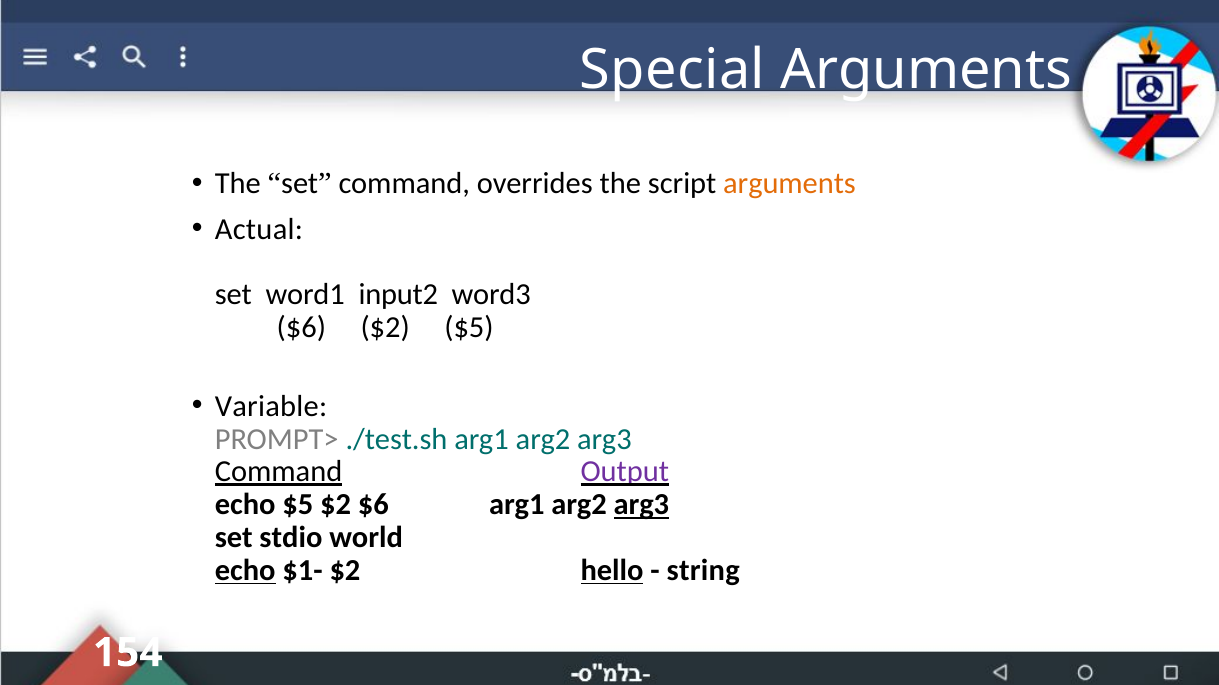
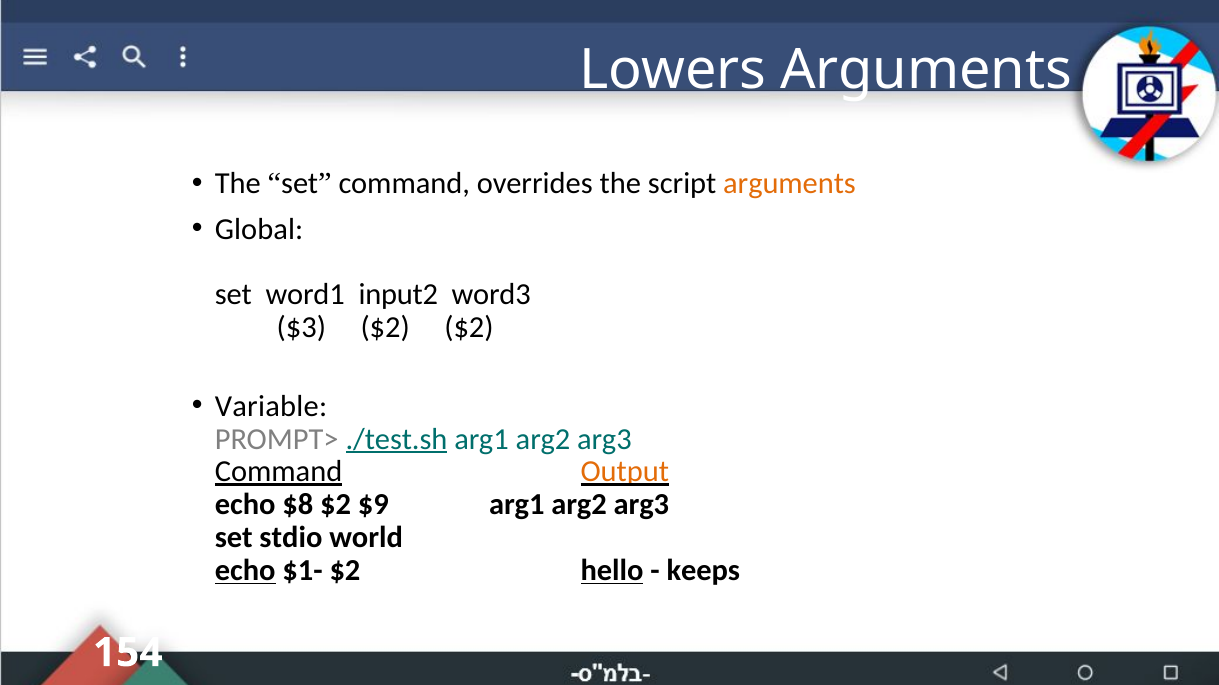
Special: Special -> Lowers
Actual: Actual -> Global
$6 at (301, 328): $6 -> $3
$2 $5: $5 -> $2
./test.sh underline: none -> present
Output colour: purple -> orange
echo $5: $5 -> $8
$2 $6: $6 -> $9
arg3 at (641, 505) underline: present -> none
string: string -> keeps
